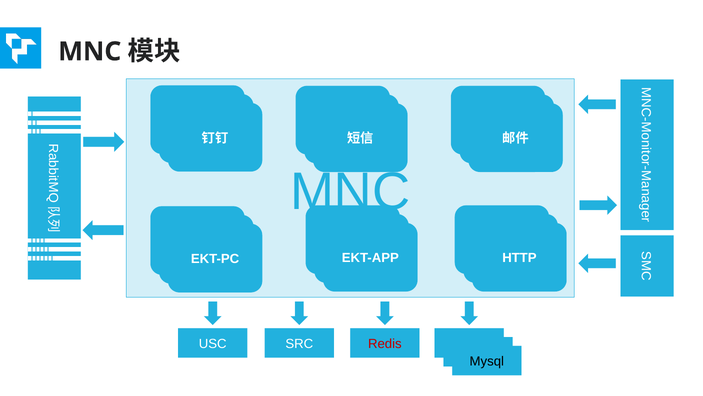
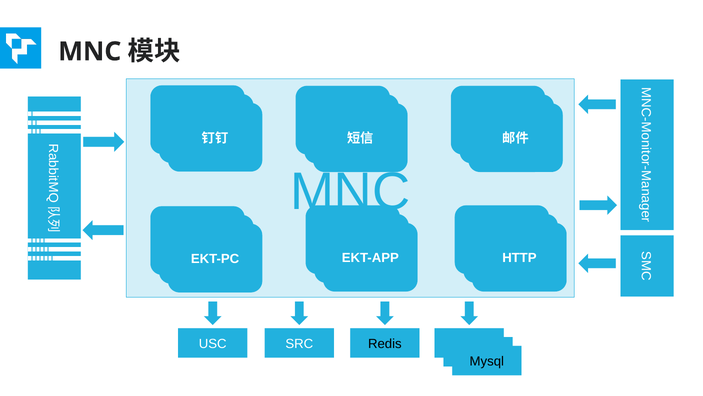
Redis colour: red -> black
